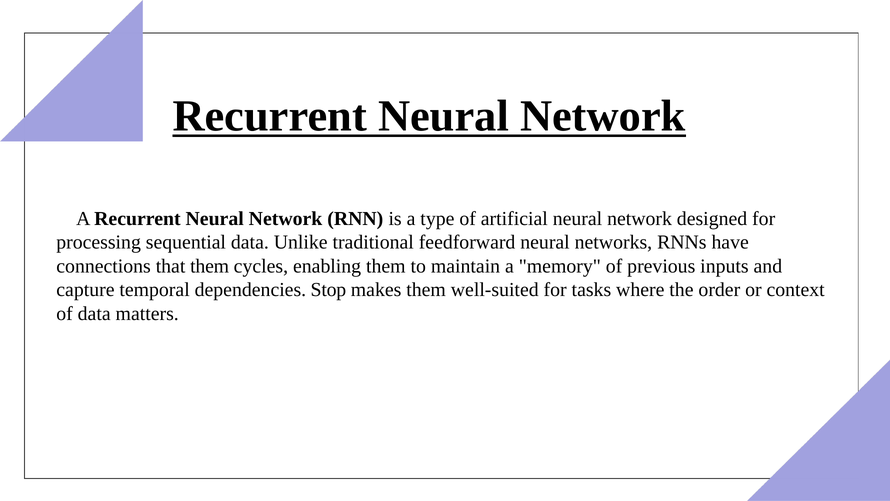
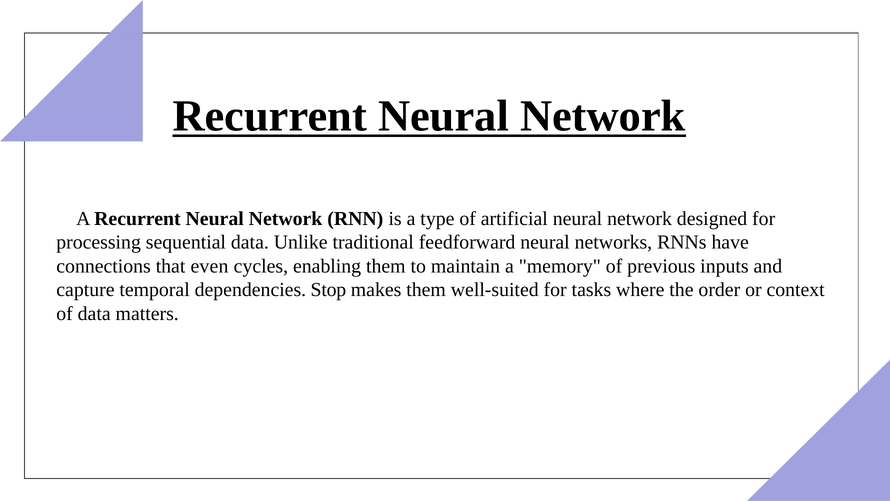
that them: them -> even
